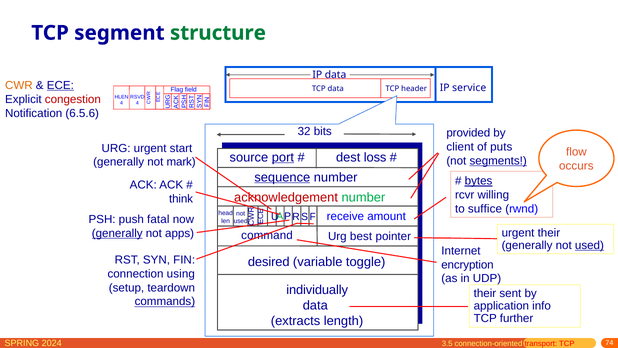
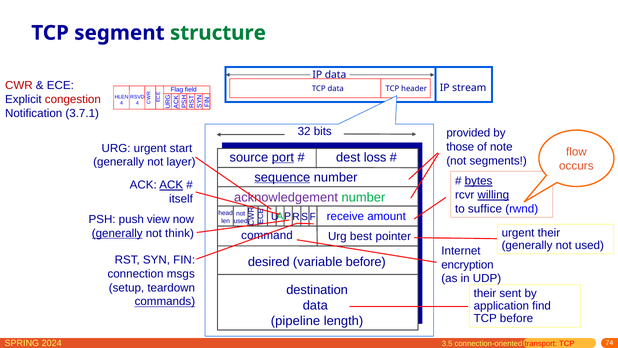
CWR colour: orange -> red
ECE underline: present -> none
service: service -> stream
6.5.6: 6.5.6 -> 3.7.1
client: client -> those
puts: puts -> note
segments underline: present -> none
mark: mark -> layer
ACK at (171, 185) underline: none -> present
willing underline: none -> present
acknowledgement colour: red -> purple
think: think -> itself
fatal: fatal -> view
apps: apps -> think
used at (589, 245) underline: present -> none
variable toggle: toggle -> before
using: using -> msgs
individually: individually -> destination
info: info -> find
TCP further: further -> before
extracts: extracts -> pipeline
